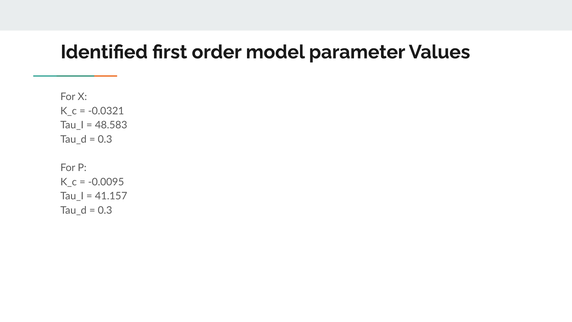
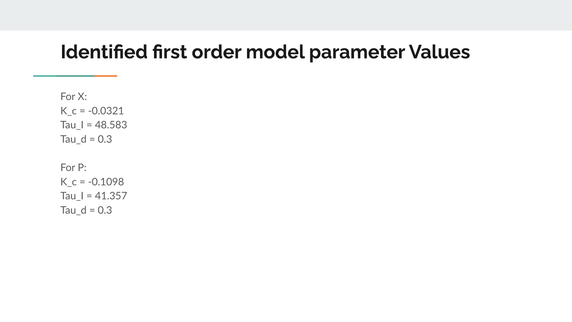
-0.0095: -0.0095 -> -0.1098
41.157: 41.157 -> 41.357
